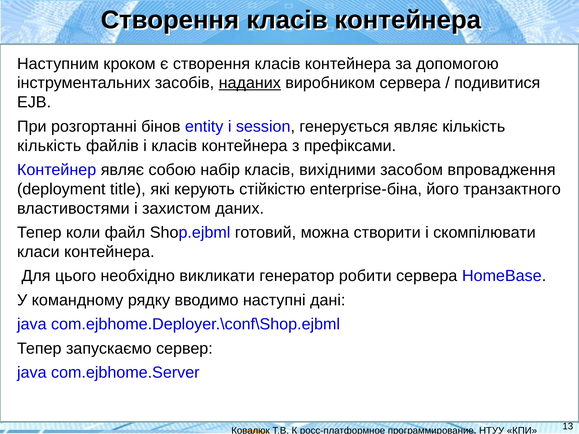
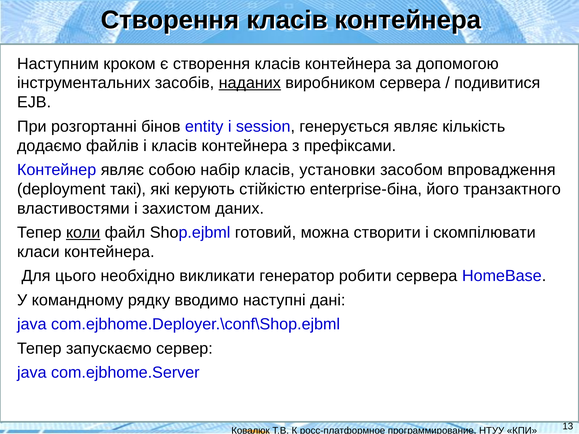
кількість at (49, 146): кількість -> додаємо
вихідними: вихідними -> установки
title: title -> такі
коли underline: none -> present
